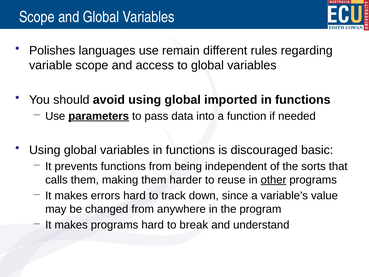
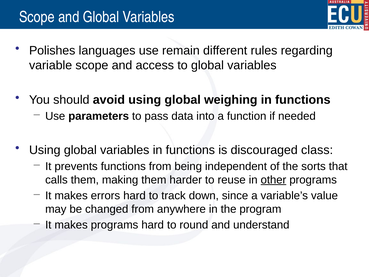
imported: imported -> weighing
parameters underline: present -> none
basic: basic -> class
break: break -> round
